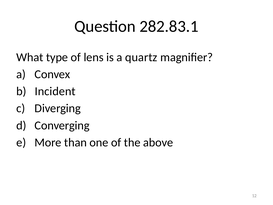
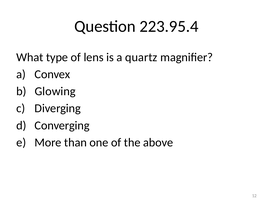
282.83.1: 282.83.1 -> 223.95.4
Incident: Incident -> Glowing
